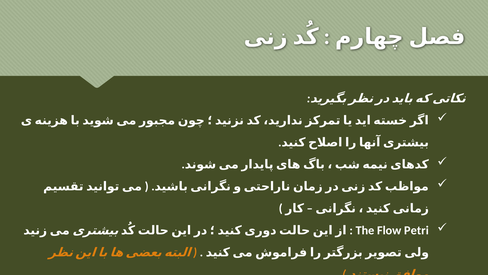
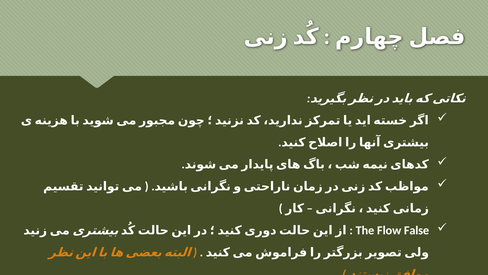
Petri: Petri -> False
